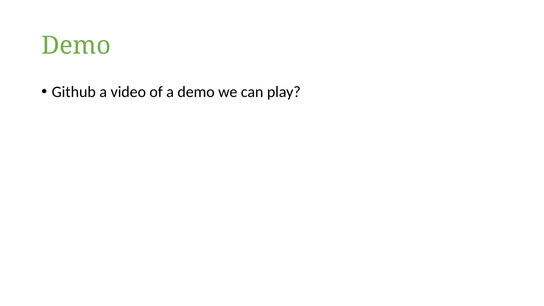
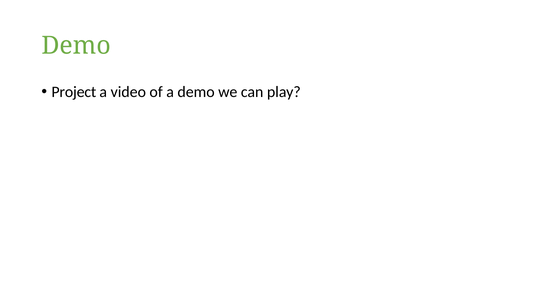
Github: Github -> Project
